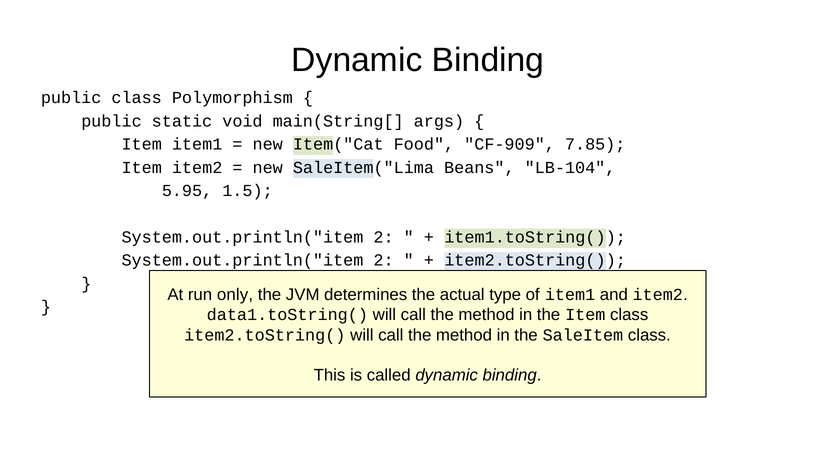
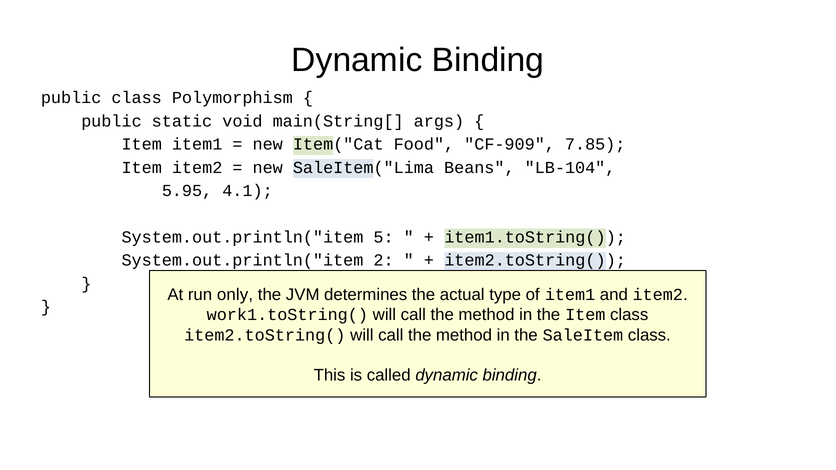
1.5: 1.5 -> 4.1
2 at (384, 237): 2 -> 5
data1.toString(: data1.toString( -> work1.toString(
